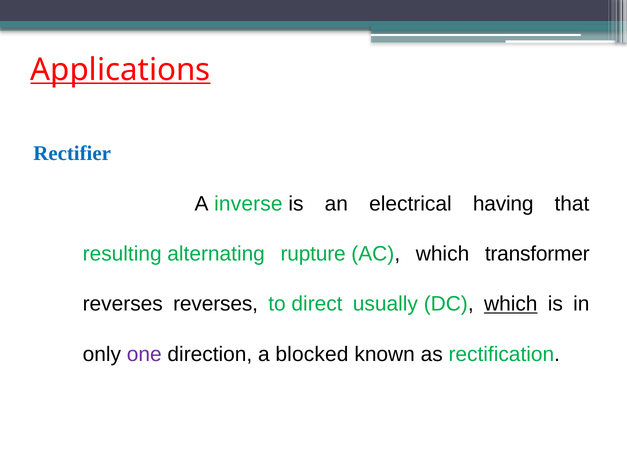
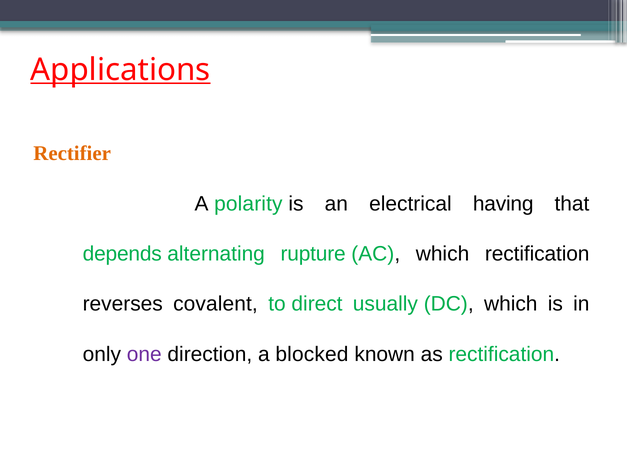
Rectifier colour: blue -> orange
inverse: inverse -> polarity
resulting: resulting -> depends
which transformer: transformer -> rectification
reverses reverses: reverses -> covalent
which at (511, 304) underline: present -> none
